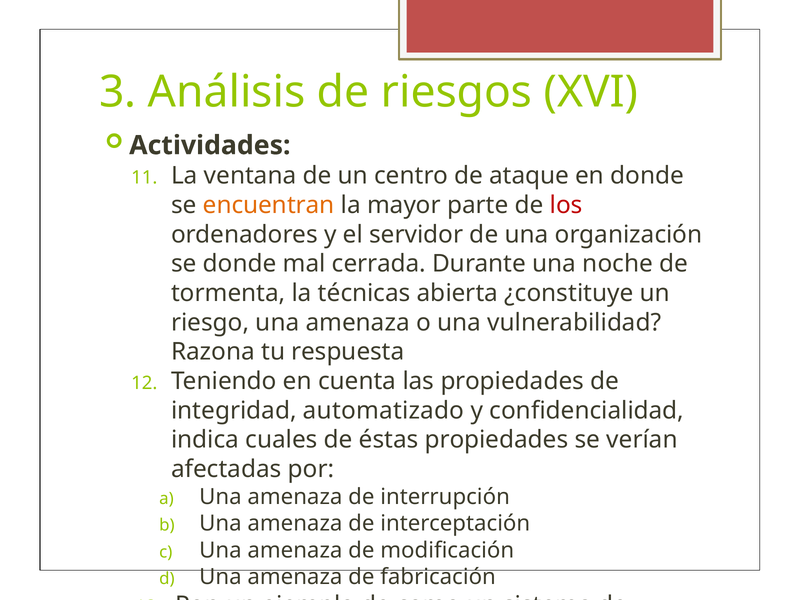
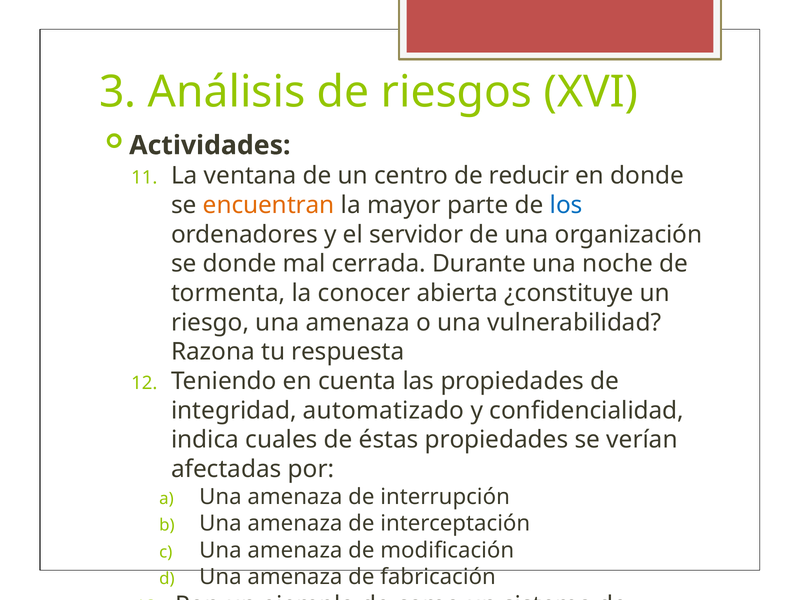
ataque: ataque -> reducir
los colour: red -> blue
técnicas: técnicas -> conocer
